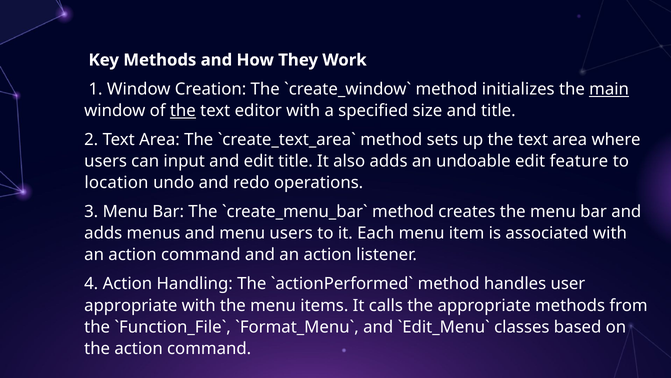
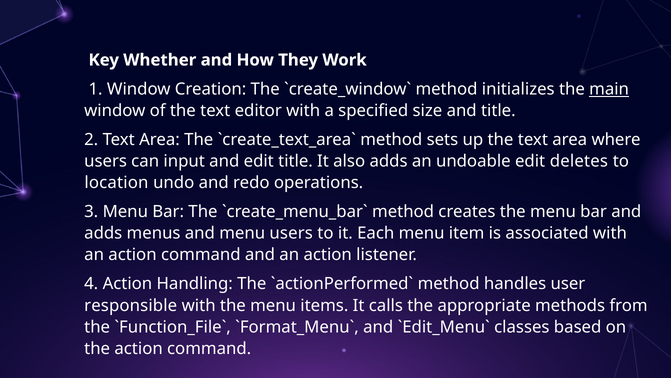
Key Methods: Methods -> Whether
the at (183, 110) underline: present -> none
feature: feature -> deletes
appropriate at (131, 305): appropriate -> responsible
